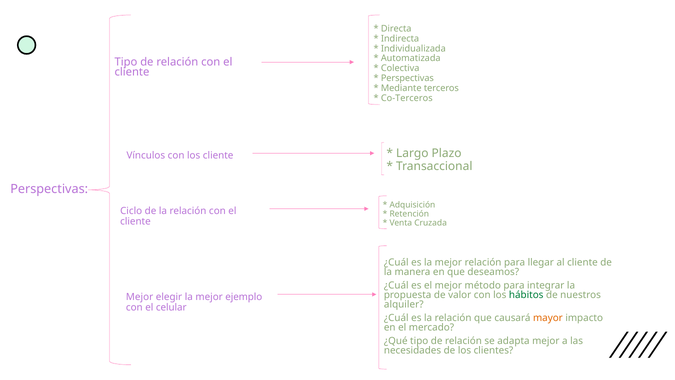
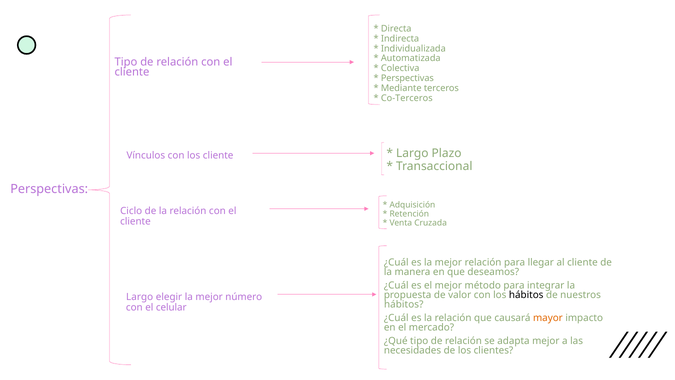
hábitos at (526, 295) colour: green -> black
Mejor at (140, 297): Mejor -> Largo
ejemplo: ejemplo -> número
alquiler at (404, 304): alquiler -> hábitos
